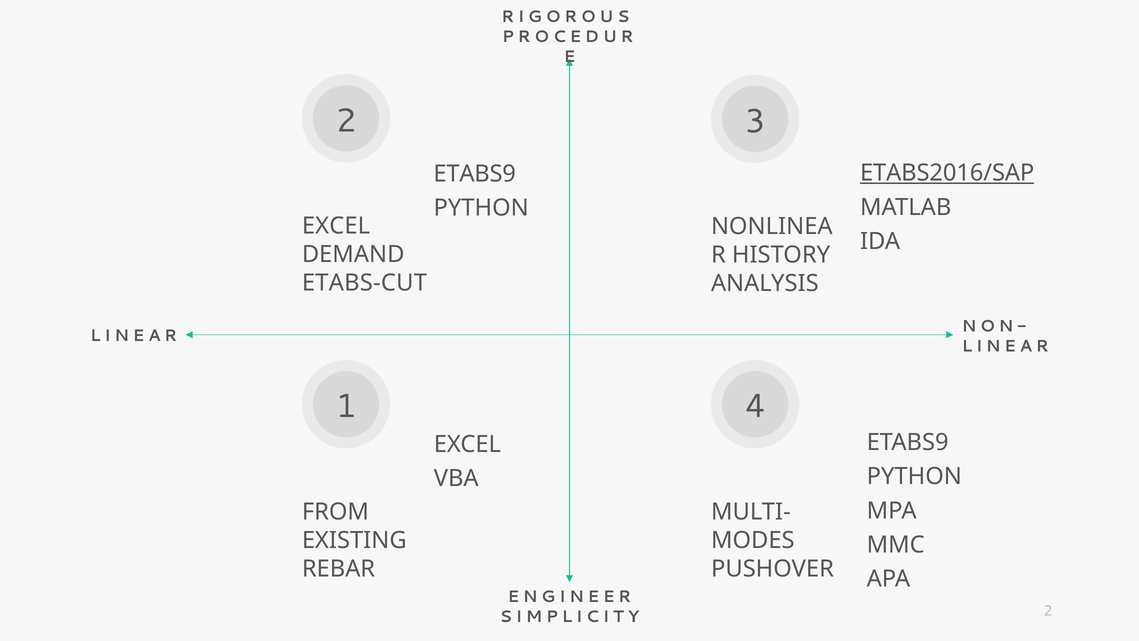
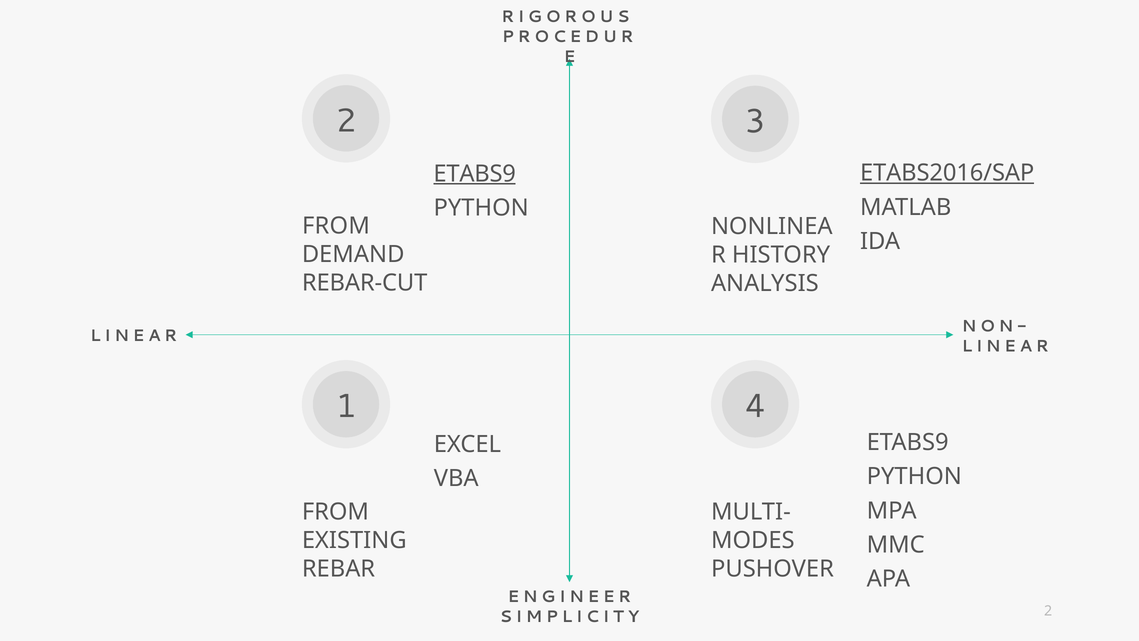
ETABS9 at (475, 174) underline: none -> present
EXCEL at (336, 226): EXCEL -> FROM
ETABS-CUT: ETABS-CUT -> REBAR-CUT
